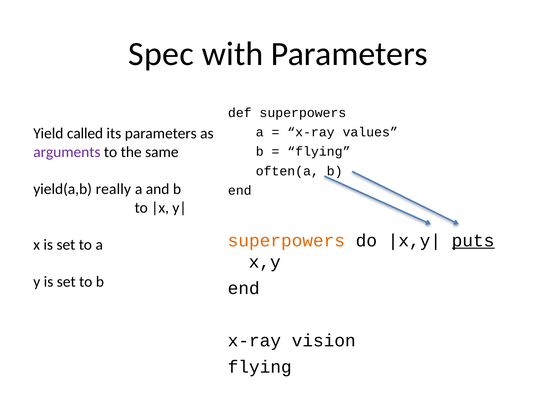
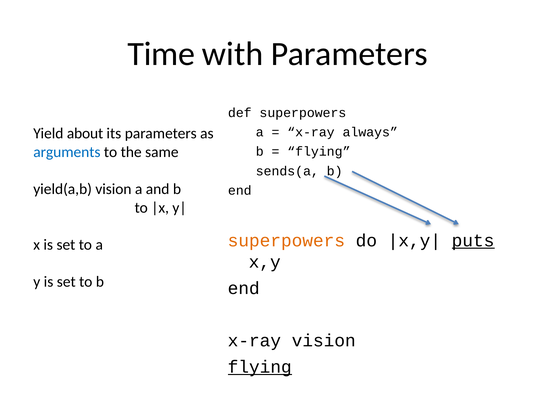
Spec: Spec -> Time
called: called -> about
values: values -> always
arguments colour: purple -> blue
often(a: often(a -> sends(a
yield(a,b really: really -> vision
flying at (260, 367) underline: none -> present
